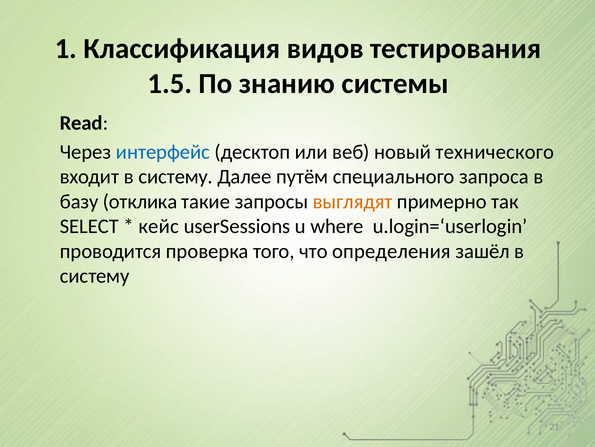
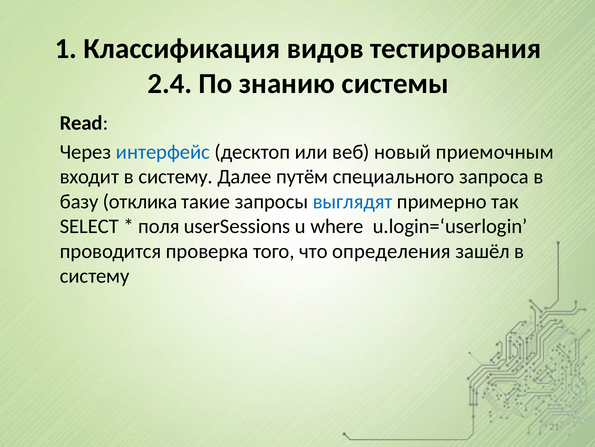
1.5: 1.5 -> 2.4
технического: технического -> приемочным
выглядят colour: orange -> blue
кейс: кейс -> поля
